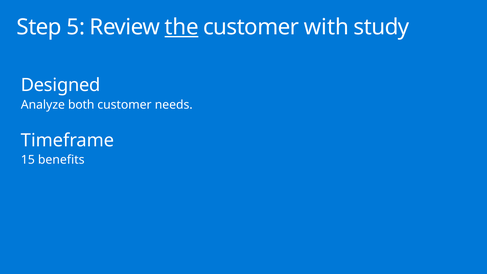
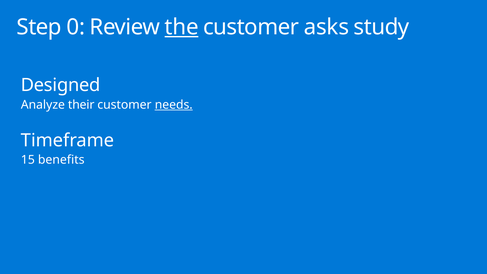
5: 5 -> 0
with: with -> asks
both: both -> their
needs underline: none -> present
